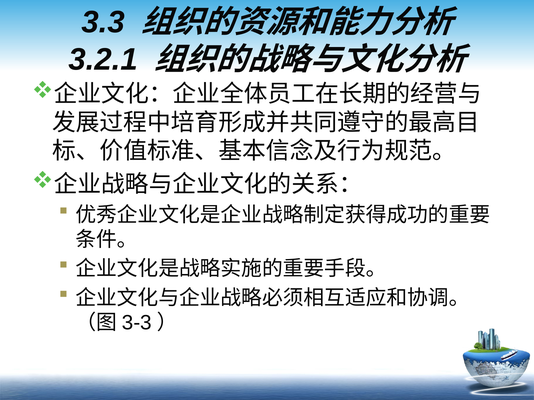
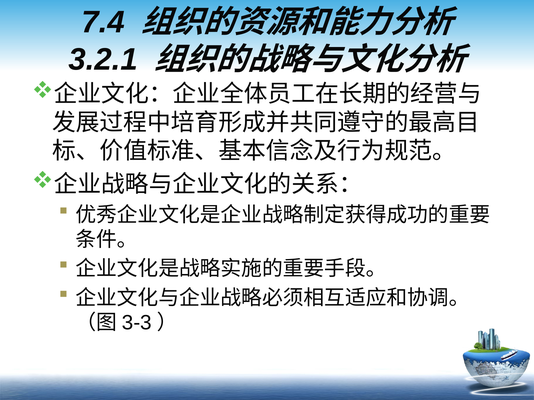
3.3: 3.3 -> 7.4
